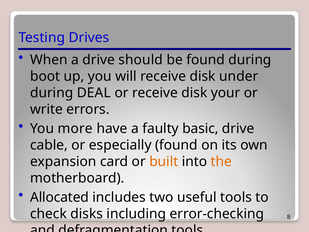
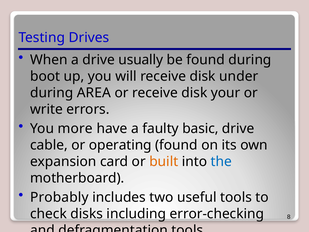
should: should -> usually
DEAL: DEAL -> AREA
especially: especially -> operating
the colour: orange -> blue
Allocated: Allocated -> Probably
